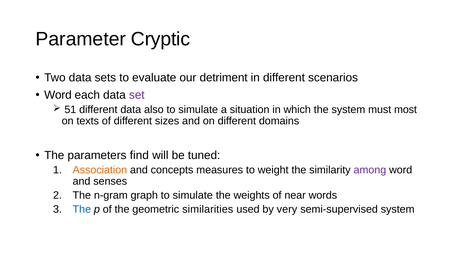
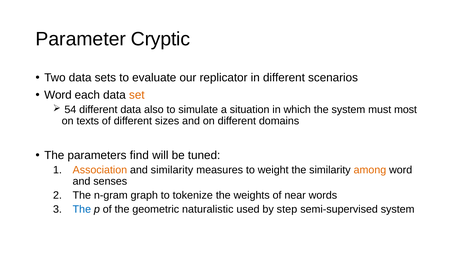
detriment: detriment -> replicator
set colour: purple -> orange
51: 51 -> 54
and concepts: concepts -> similarity
among colour: purple -> orange
graph to simulate: simulate -> tokenize
similarities: similarities -> naturalistic
very: very -> step
